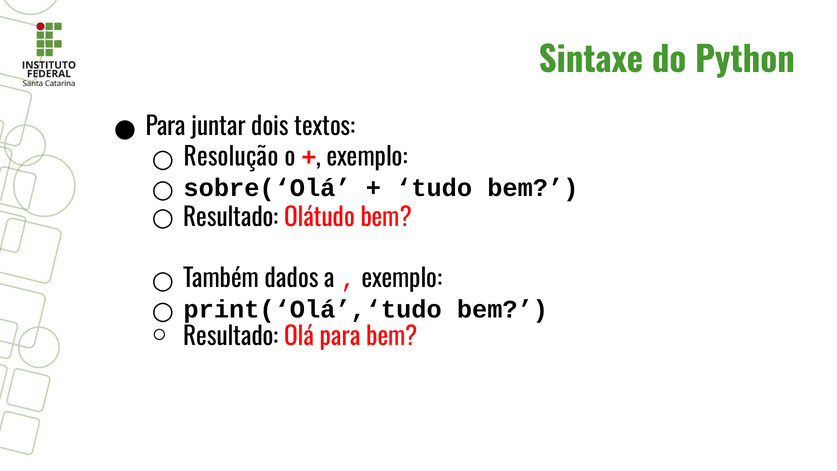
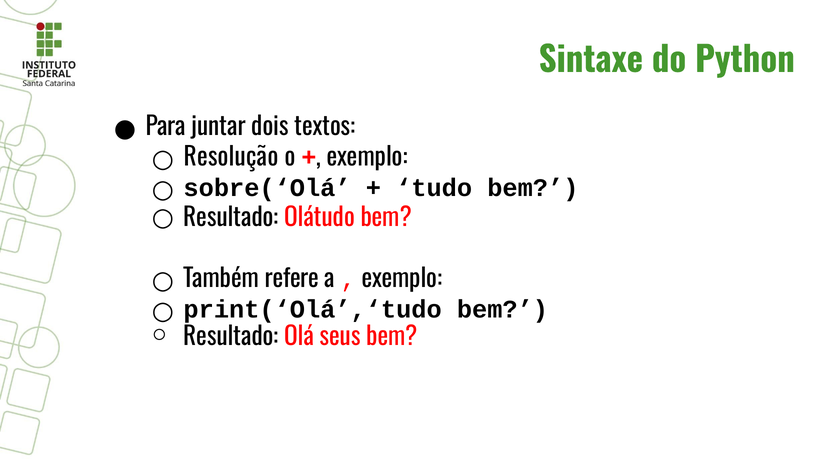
dados: dados -> refere
Olá para: para -> seus
